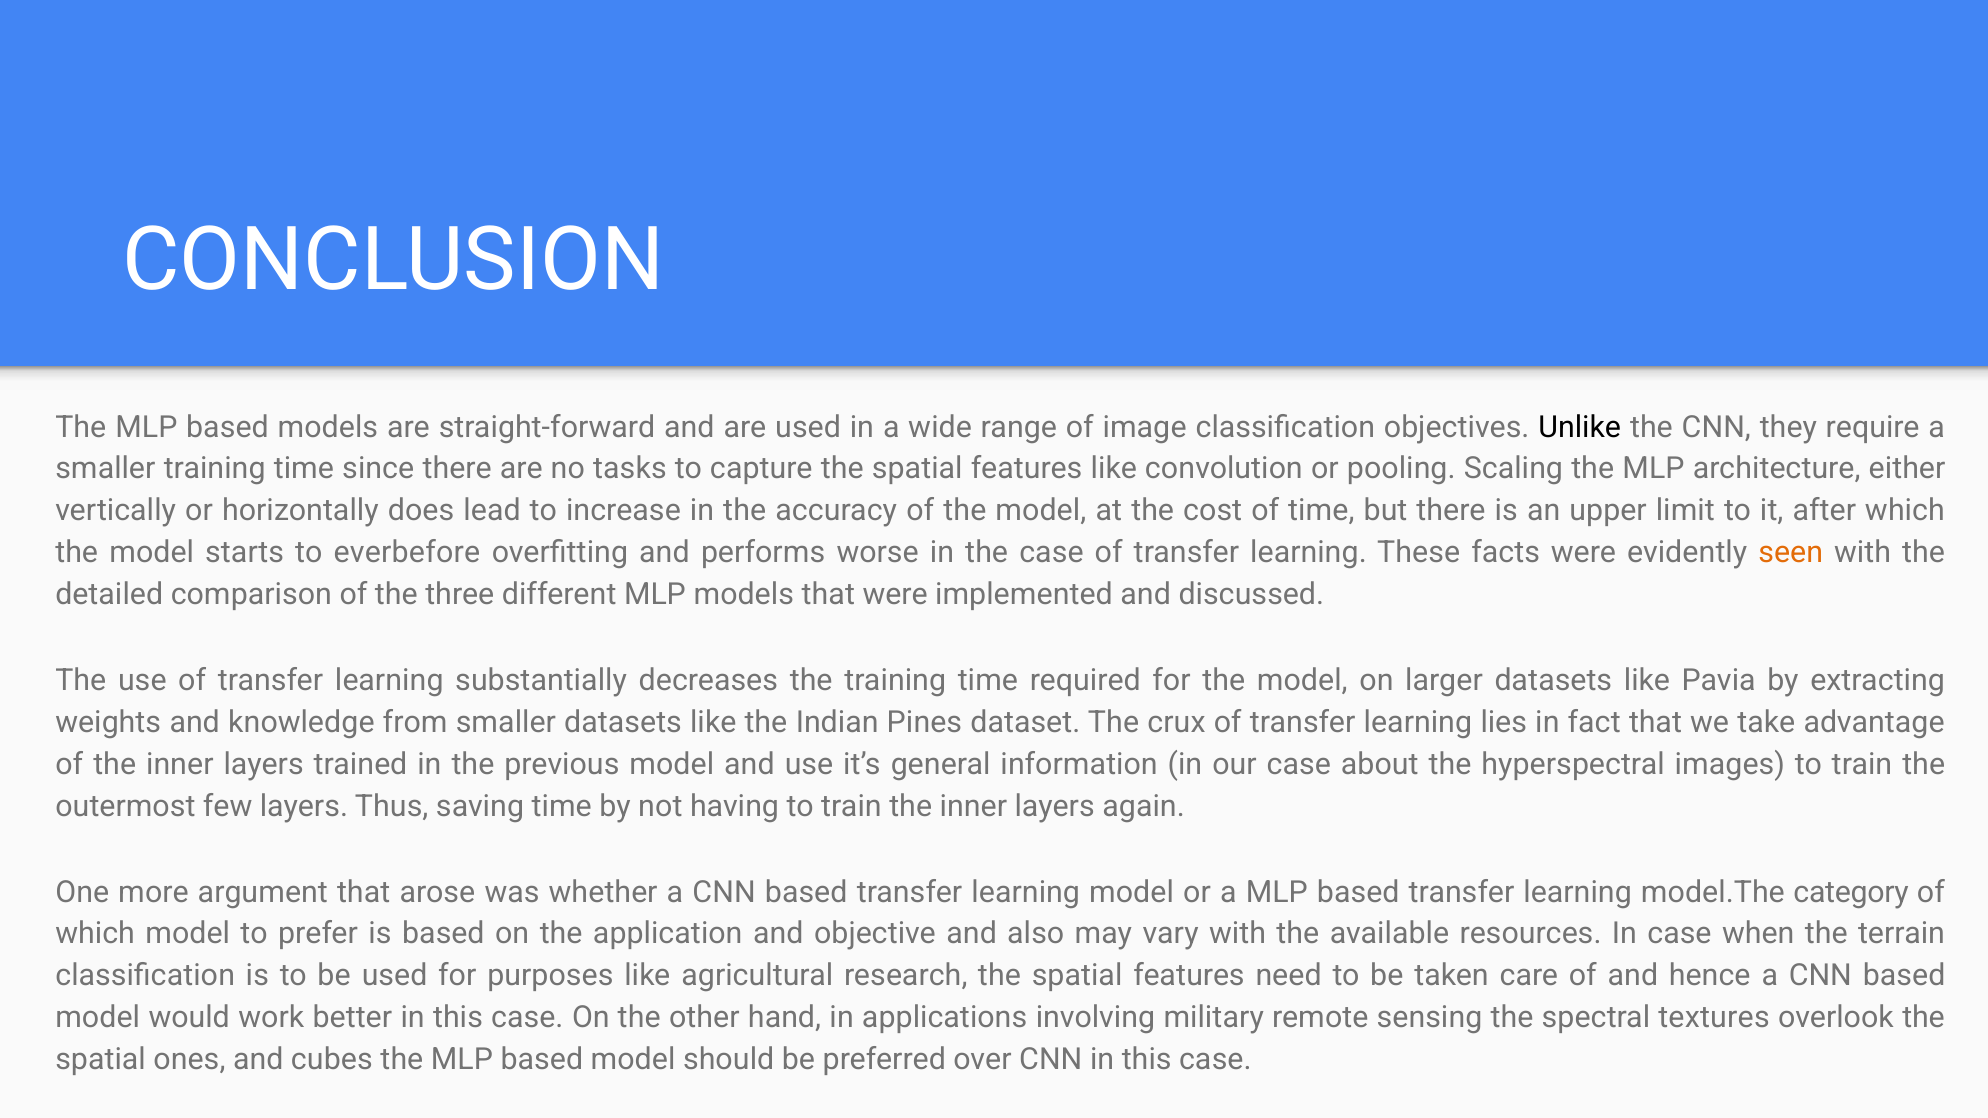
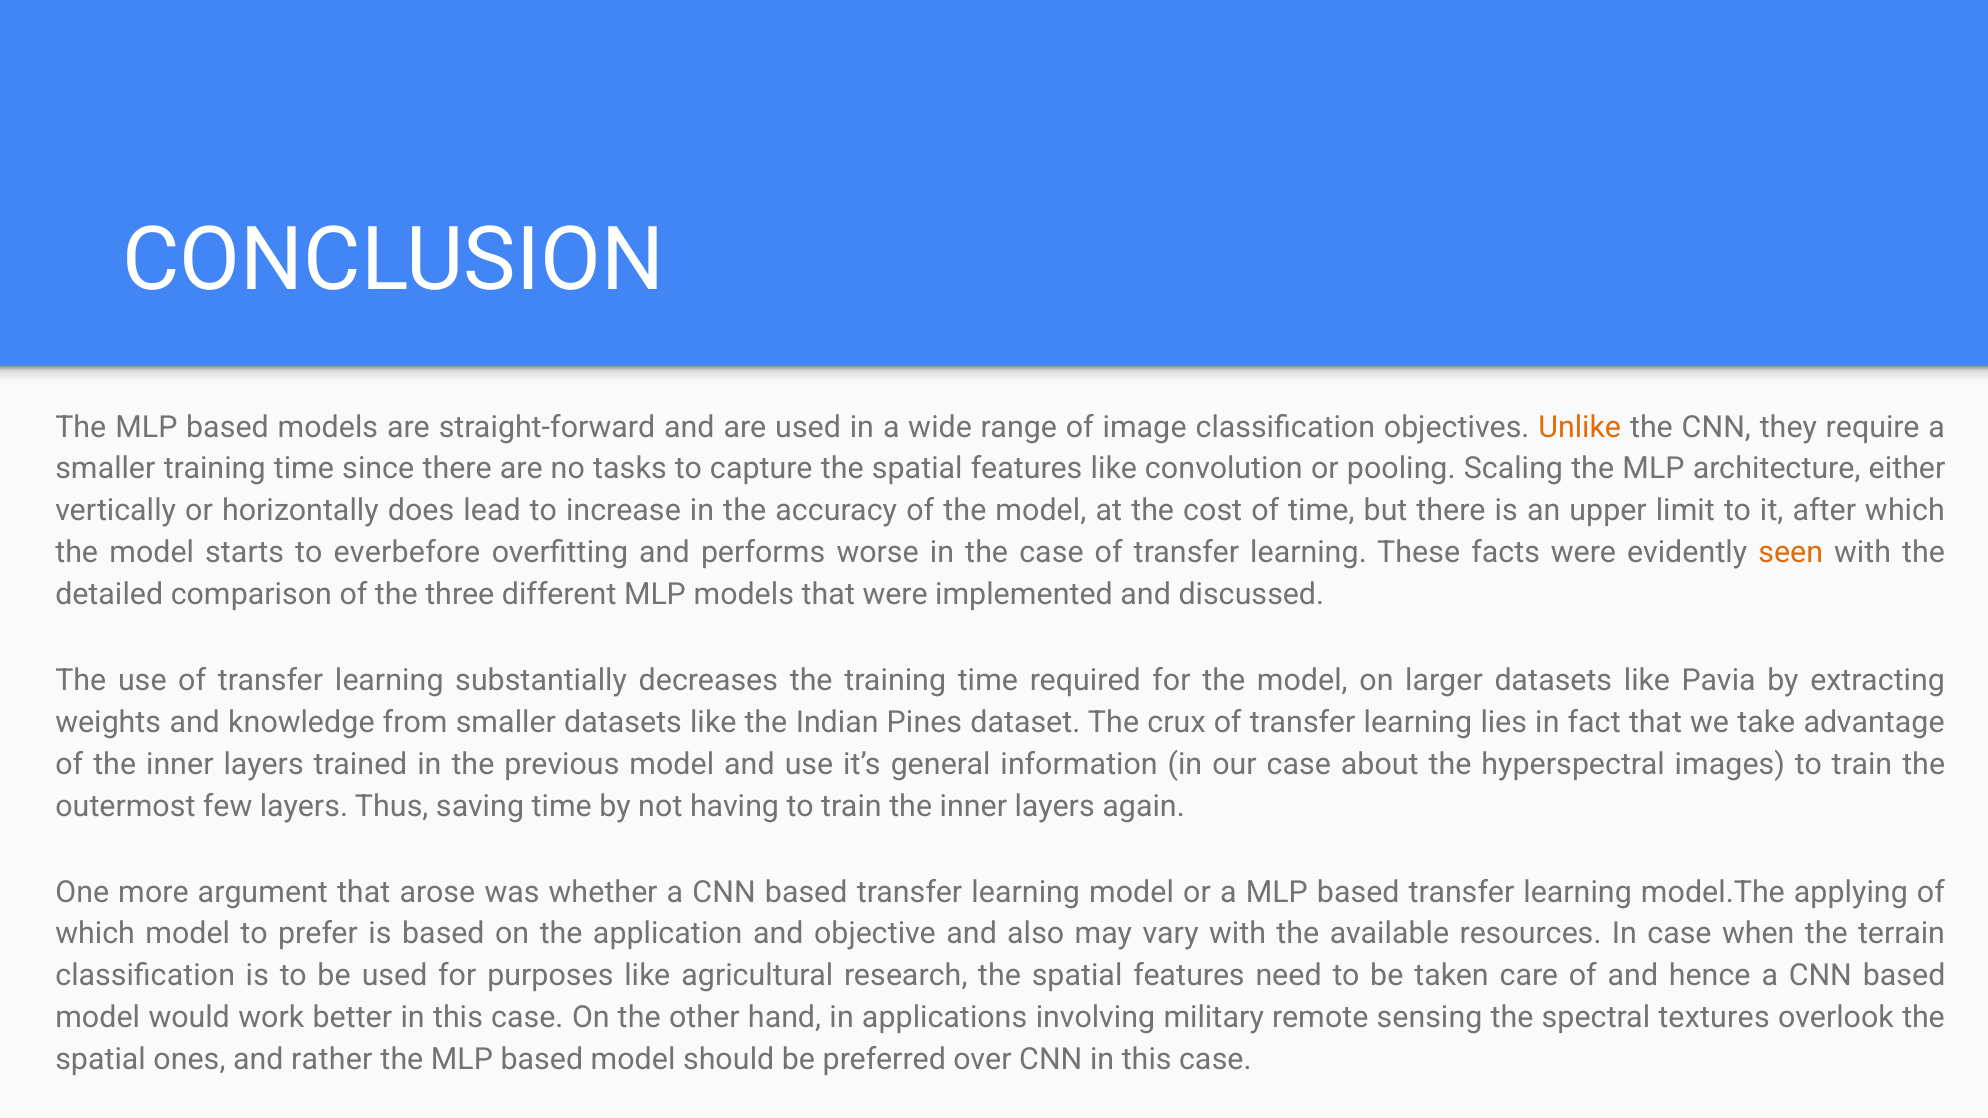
Unlike colour: black -> orange
category: category -> applying
cubes: cubes -> rather
